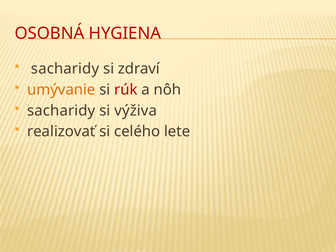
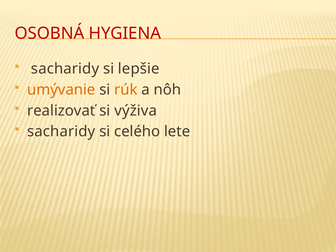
zdraví: zdraví -> lepšie
rúk colour: red -> orange
sacharidy at (61, 111): sacharidy -> realizovať
realizovať at (61, 132): realizovať -> sacharidy
